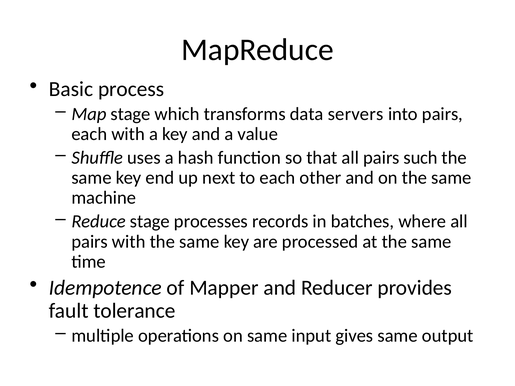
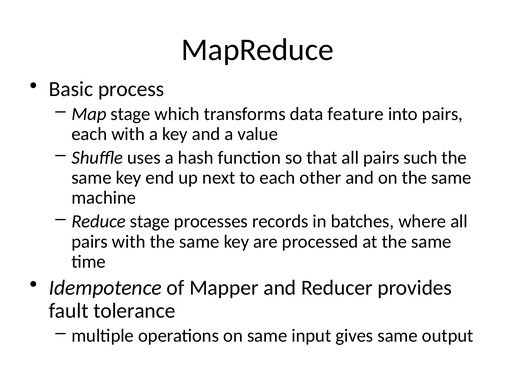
servers: servers -> feature
